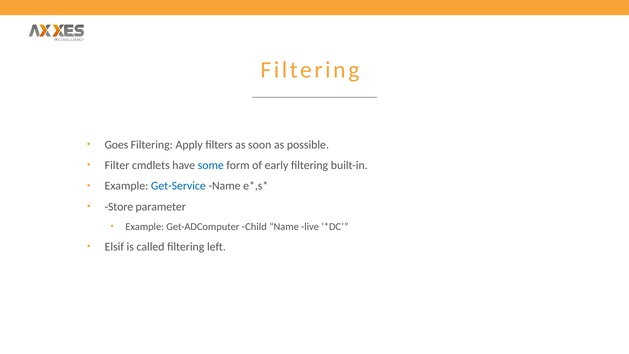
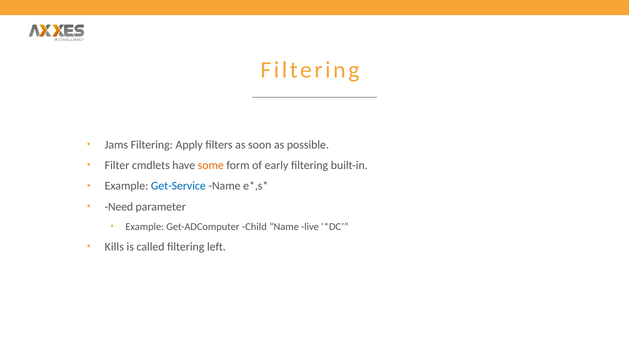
Goes: Goes -> Jams
some colour: blue -> orange
Store: Store -> Need
Elsif: Elsif -> Kills
